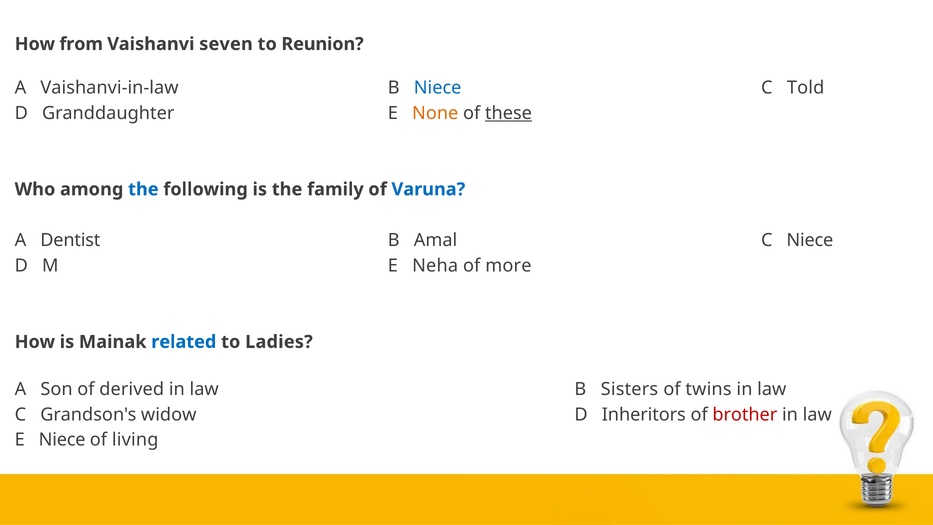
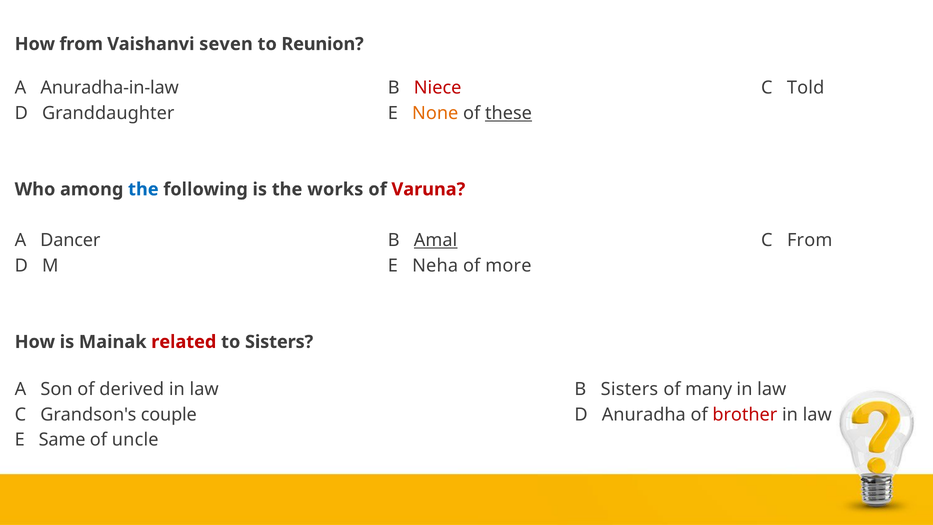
Vaishanvi-in-law: Vaishanvi-in-law -> Anuradha-in-law
Niece at (438, 88) colour: blue -> red
family: family -> works
Varuna colour: blue -> red
Dentist: Dentist -> Dancer
Amal underline: none -> present
C Niece: Niece -> From
related colour: blue -> red
to Ladies: Ladies -> Sisters
twins: twins -> many
widow: widow -> couple
Inheritors: Inheritors -> Anuradha
E Niece: Niece -> Same
living: living -> uncle
